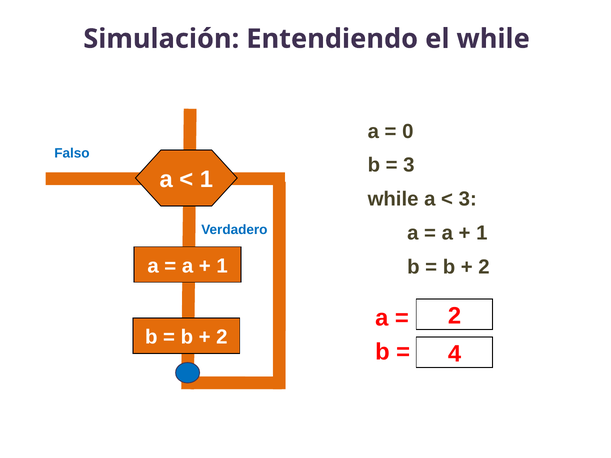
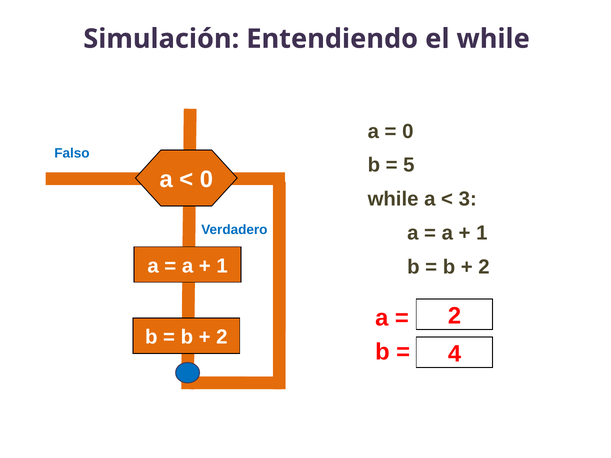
3 at (409, 165): 3 -> 5
1 at (206, 180): 1 -> 0
